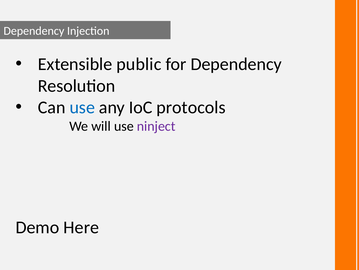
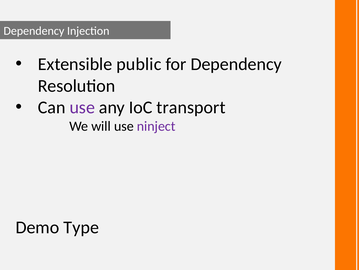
use at (82, 107) colour: blue -> purple
protocols: protocols -> transport
Here: Here -> Type
